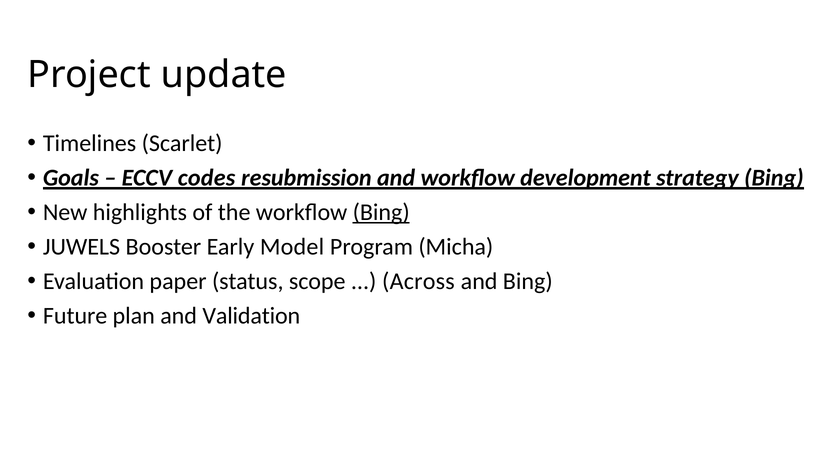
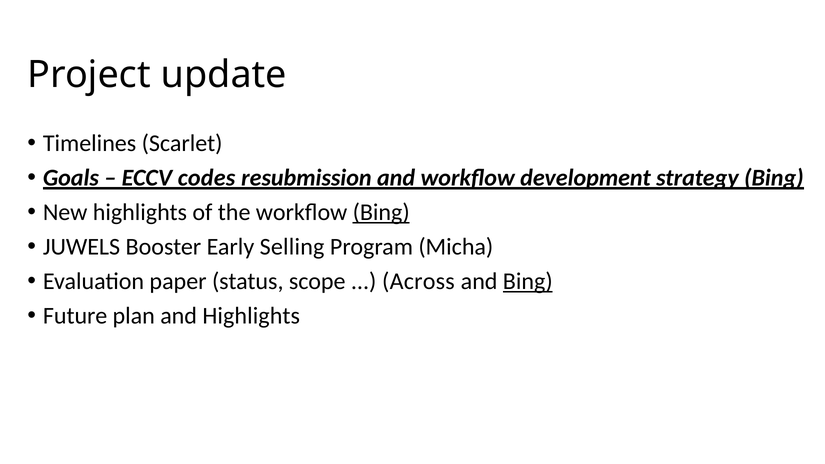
Model: Model -> Selling
Bing at (528, 281) underline: none -> present
and Validation: Validation -> Highlights
